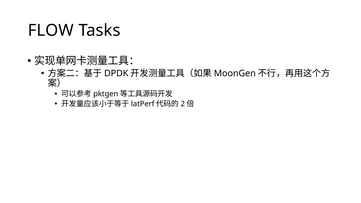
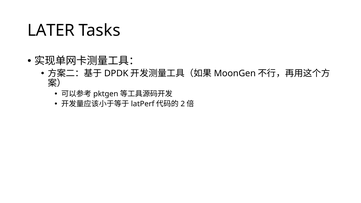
FLOW: FLOW -> LATER
